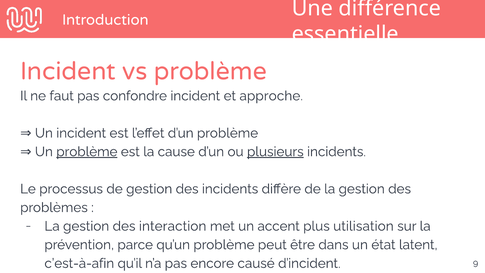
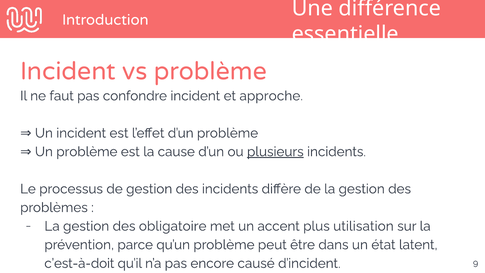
problème at (87, 152) underline: present -> none
interaction: interaction -> obligatoire
c’est-à-afin: c’est-à-afin -> c’est-à-doit
